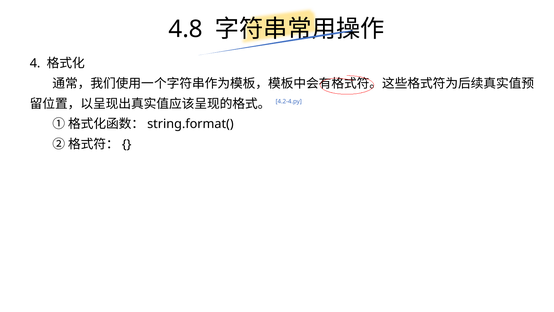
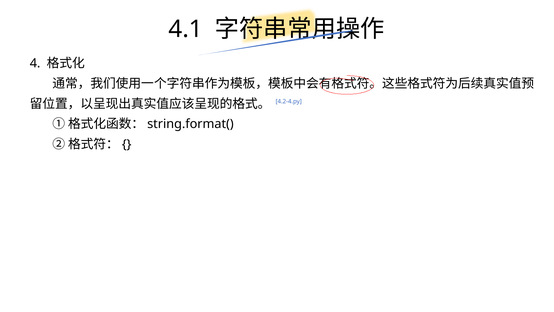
4.8: 4.8 -> 4.1
